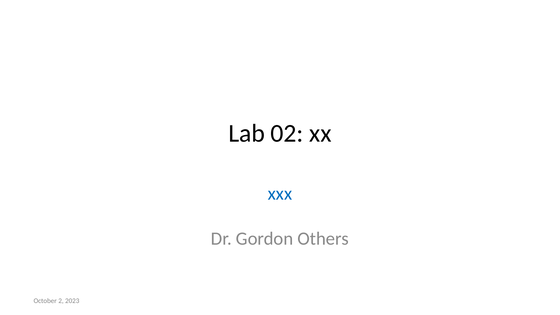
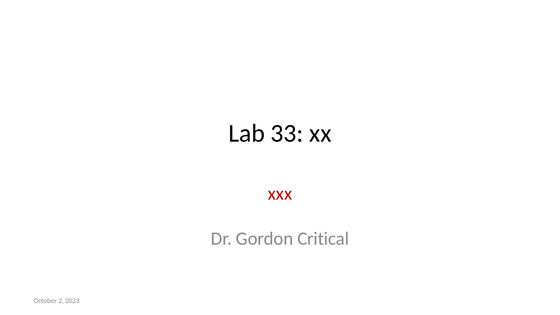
02: 02 -> 33
xxx colour: blue -> red
Others: Others -> Critical
